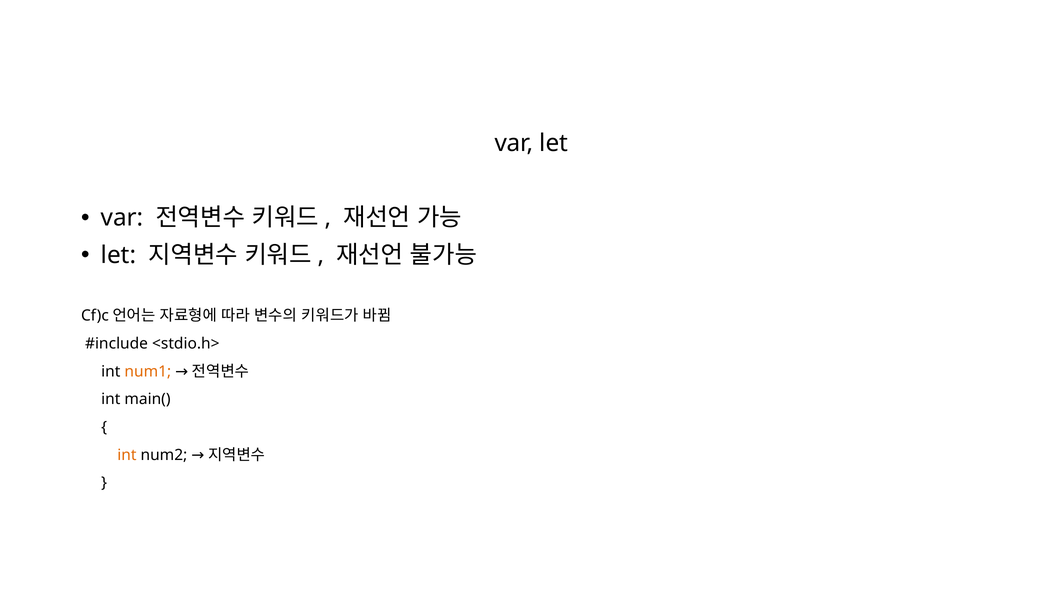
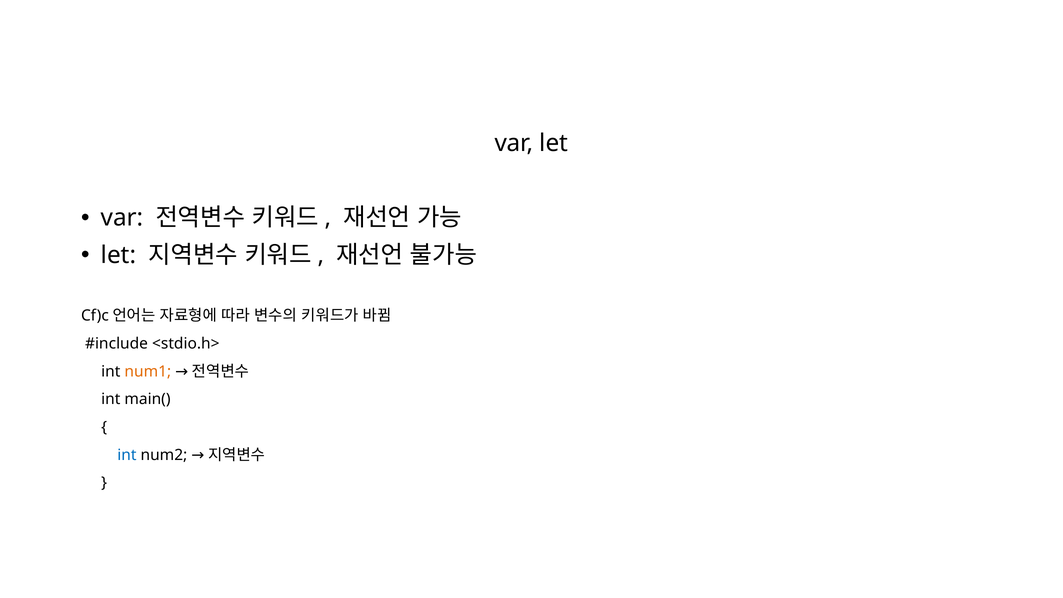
int at (127, 455) colour: orange -> blue
